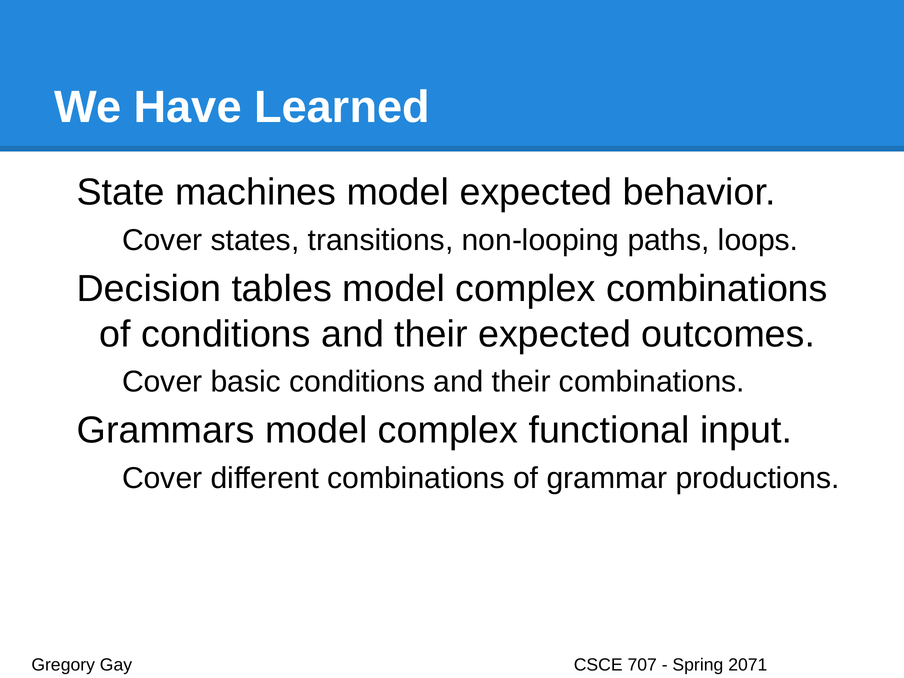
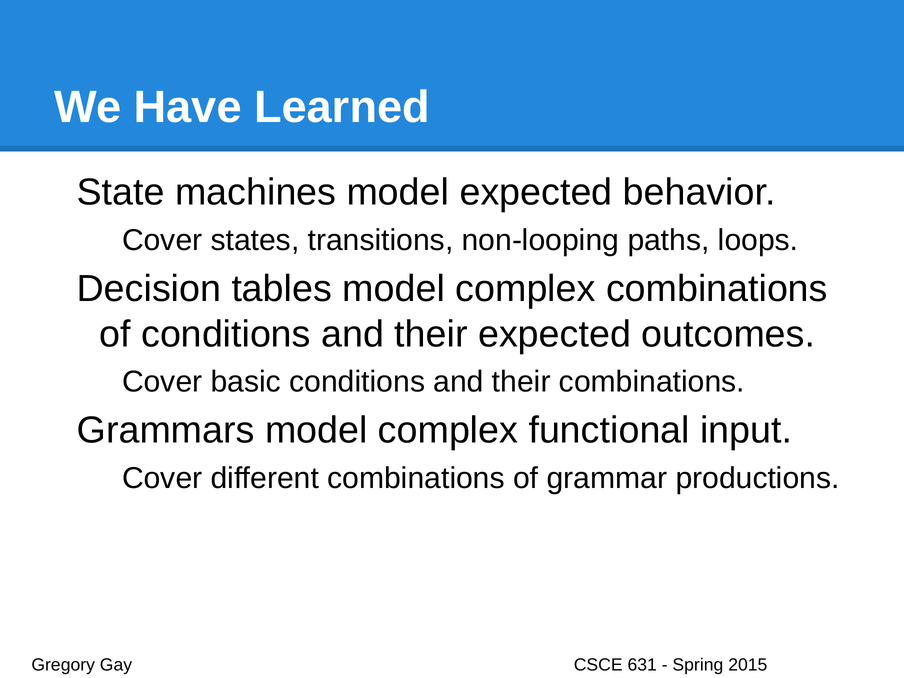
707: 707 -> 631
2071: 2071 -> 2015
